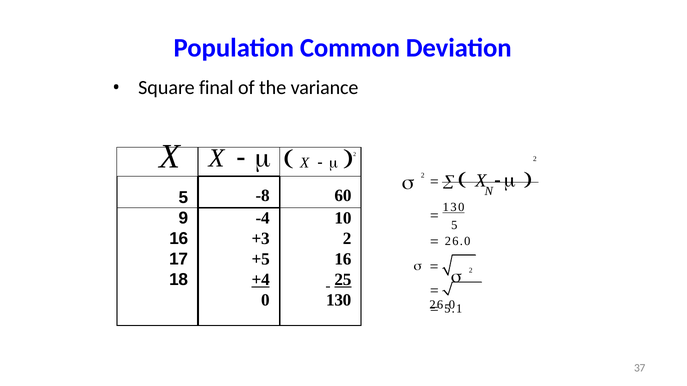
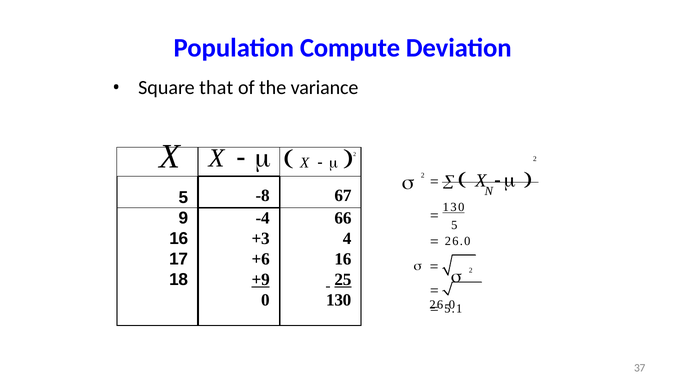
Common: Common -> Compute
final: final -> that
60: 60 -> 67
10: 10 -> 66
+3 2: 2 -> 4
+5: +5 -> +6
+4: +4 -> +9
